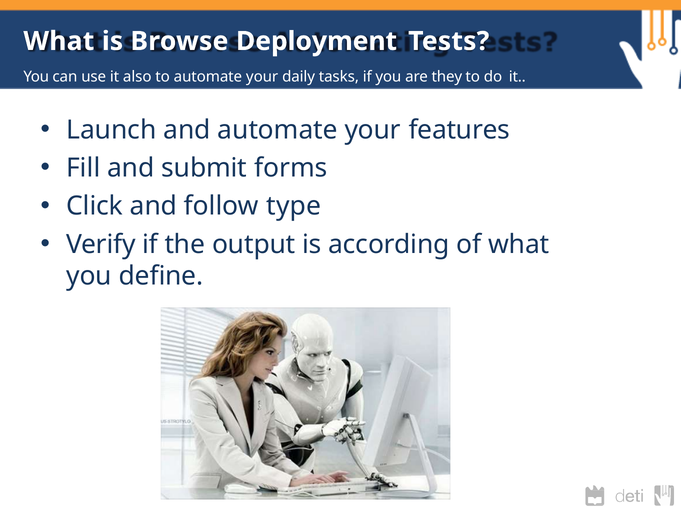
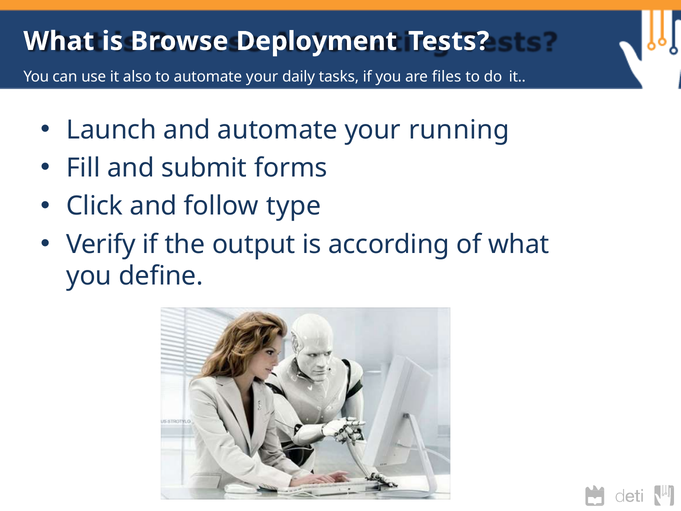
they: they -> files
features: features -> running
